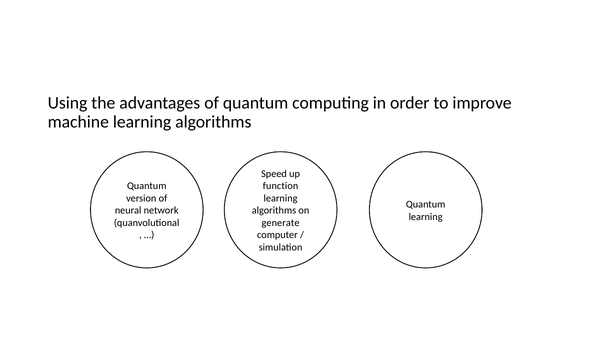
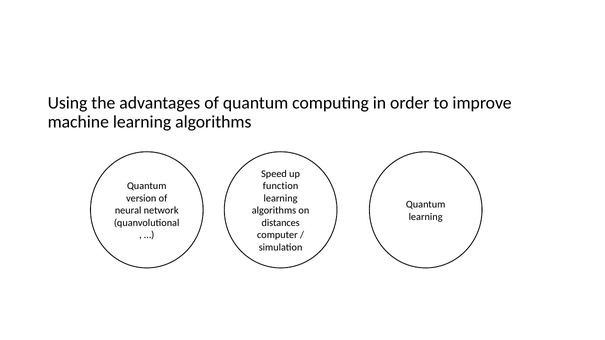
generate: generate -> distances
